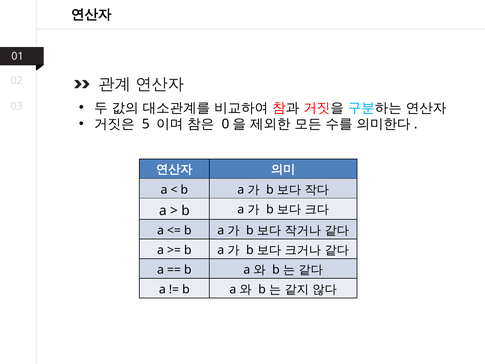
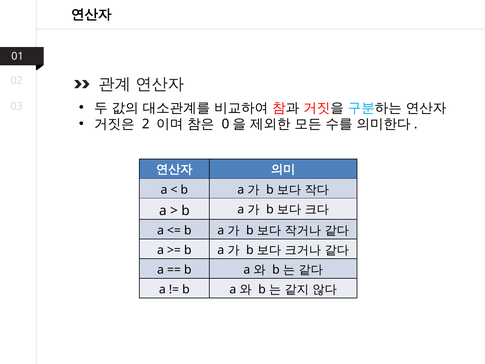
5: 5 -> 2
